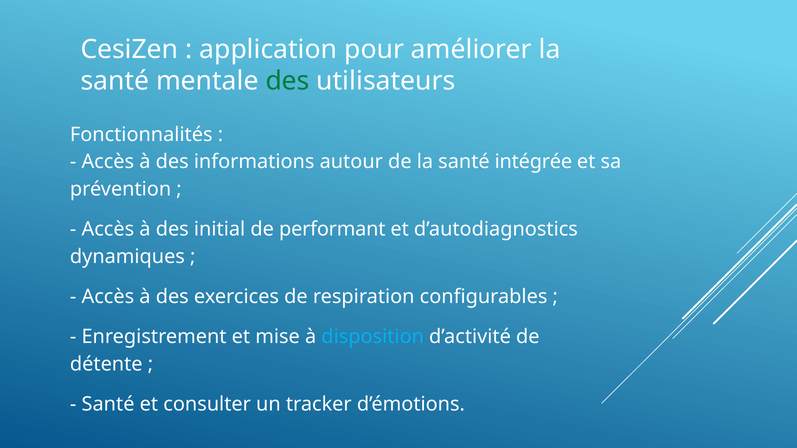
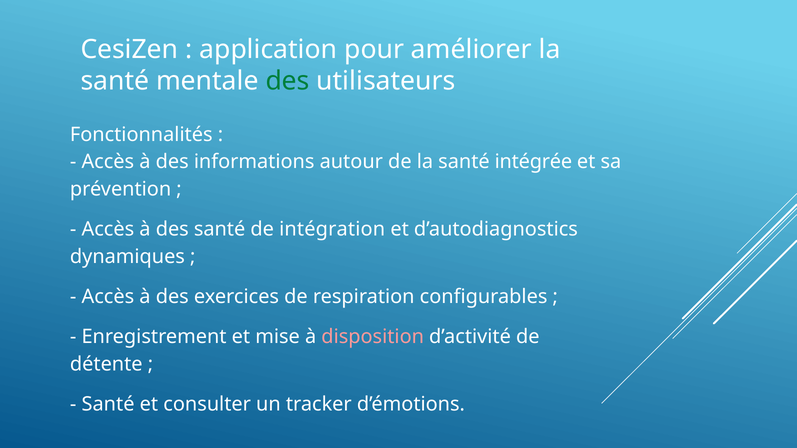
des initial: initial -> santé
performant: performant -> intégration
disposition colour: light blue -> pink
